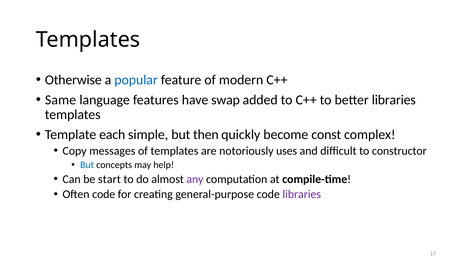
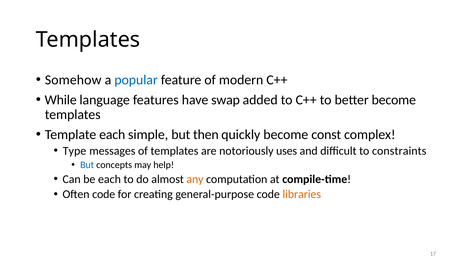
Otherwise: Otherwise -> Somehow
Same: Same -> While
better libraries: libraries -> become
Copy: Copy -> Type
constructor: constructor -> constraints
be start: start -> each
any colour: purple -> orange
libraries at (302, 194) colour: purple -> orange
